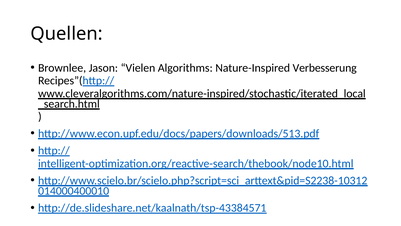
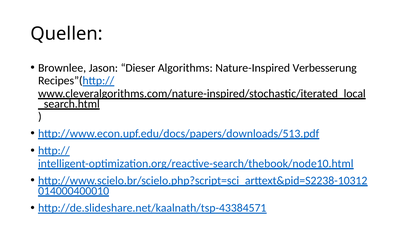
Vielen: Vielen -> Dieser
